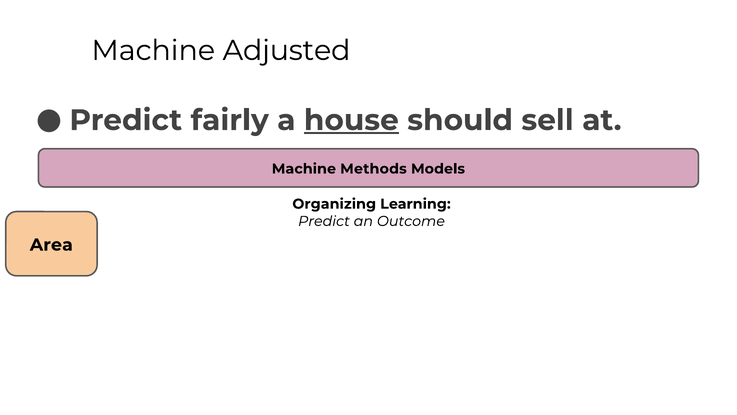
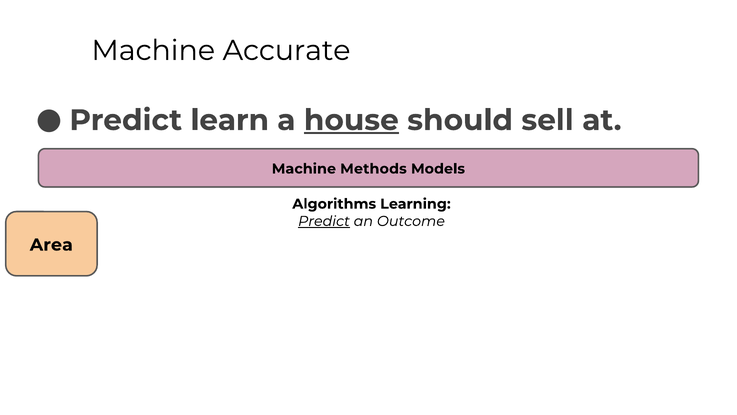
Adjusted: Adjusted -> Accurate
fairly: fairly -> learn
Organizing: Organizing -> Algorithms
Predict at (324, 221) underline: none -> present
